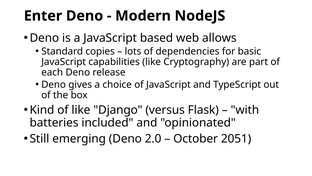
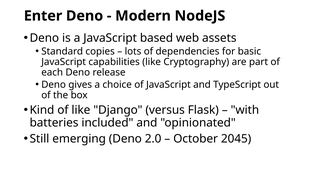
allows: allows -> assets
2051: 2051 -> 2045
